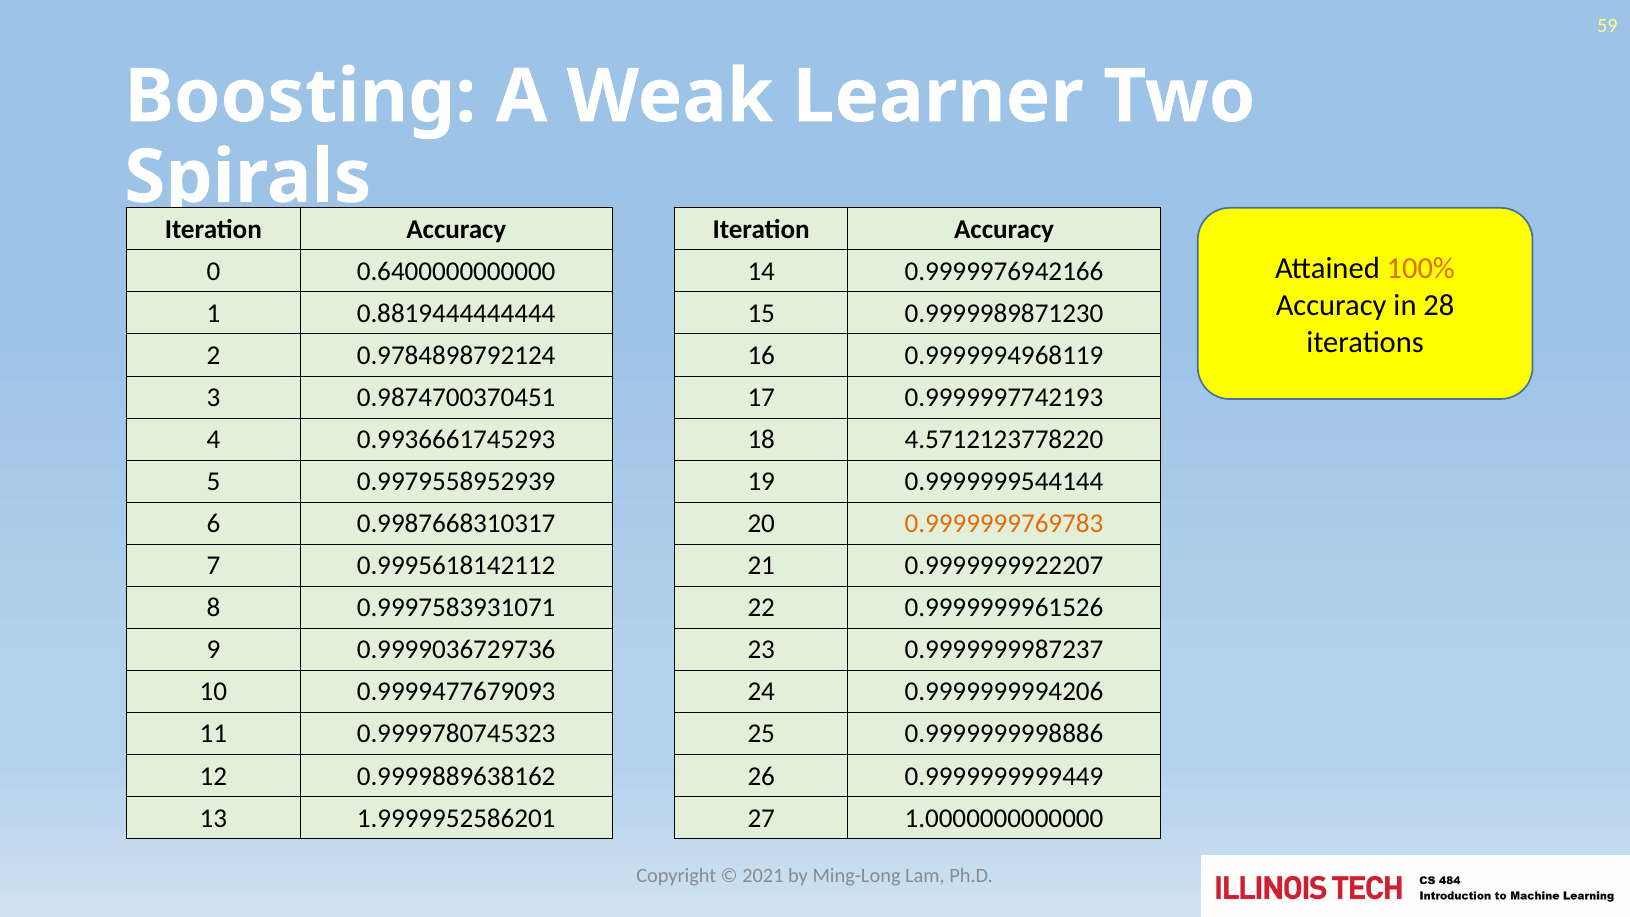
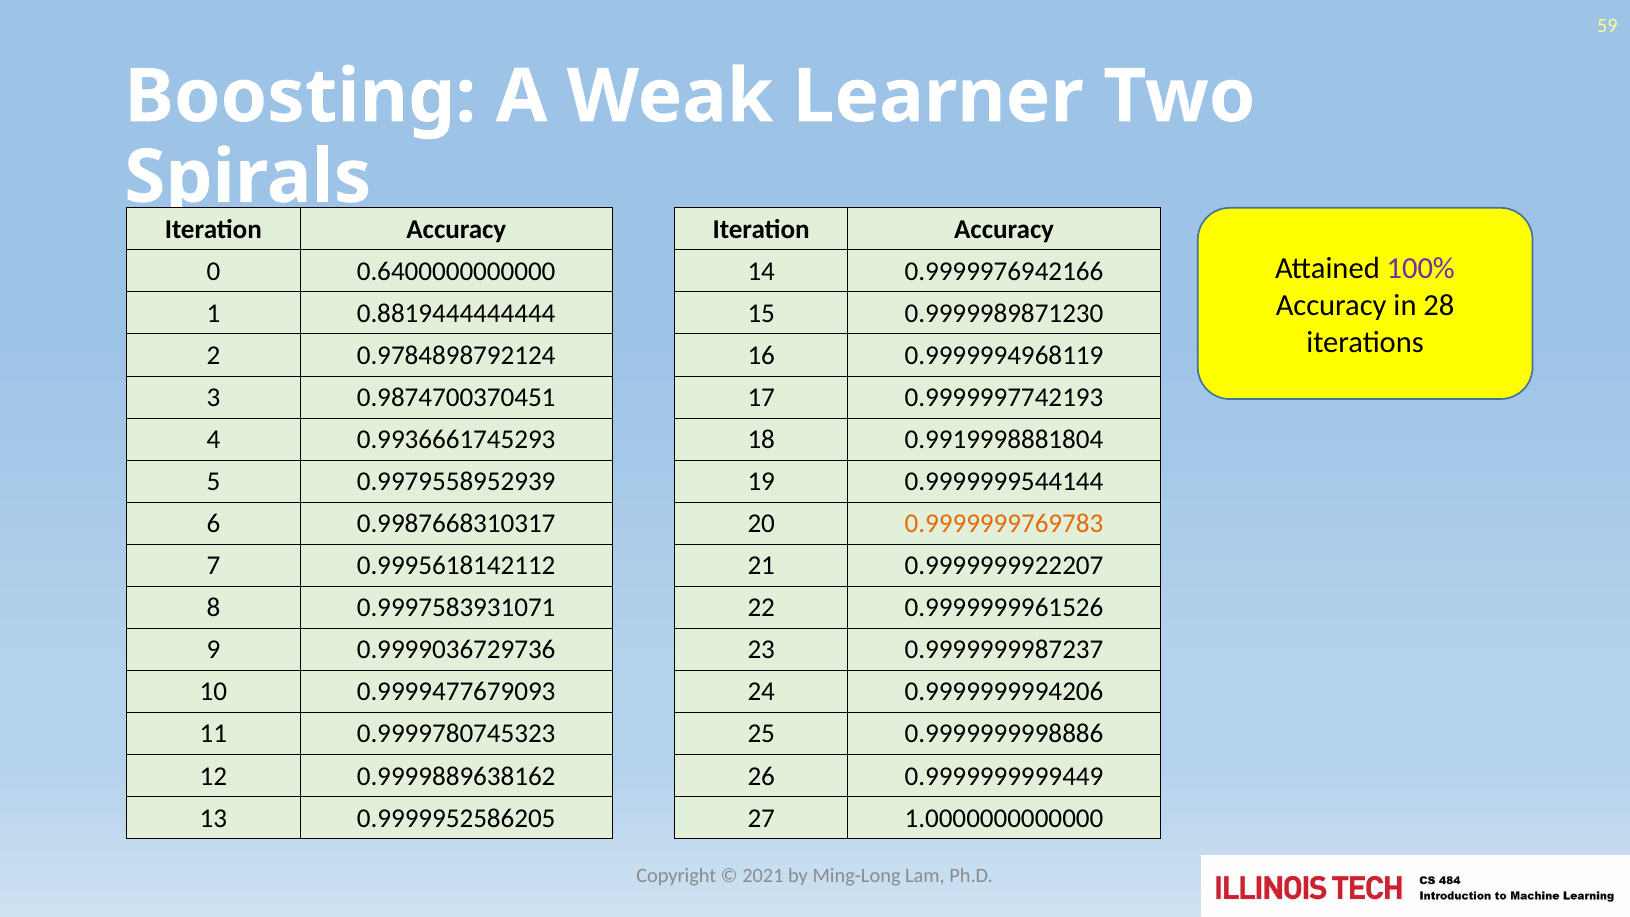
100% colour: orange -> purple
4.5712123778220: 4.5712123778220 -> 0.9919998881804
1.9999952586201: 1.9999952586201 -> 0.9999952586205
